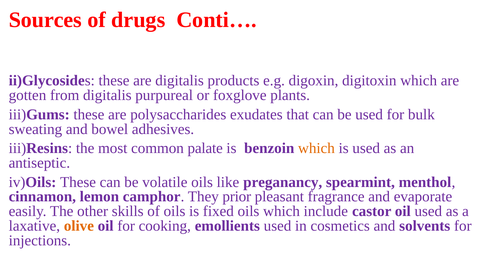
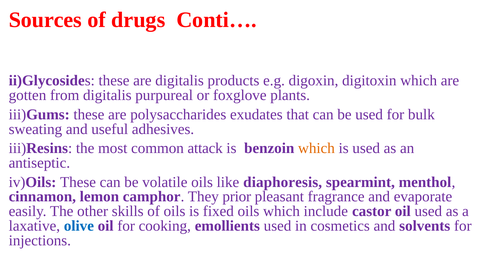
bowel: bowel -> useful
palate: palate -> attack
preganancy: preganancy -> diaphoresis
olive colour: orange -> blue
